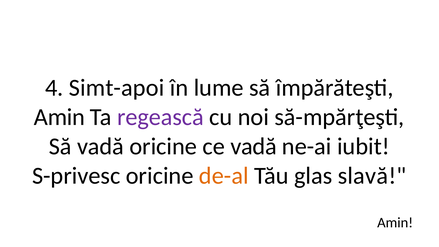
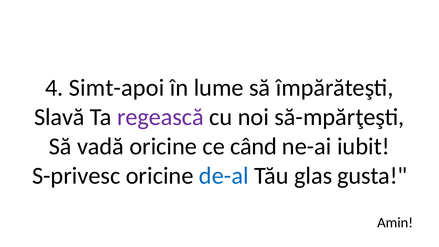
Amin at (59, 117): Amin -> Slavă
ce vadă: vadă -> când
de-al colour: orange -> blue
slavă: slavă -> gusta
